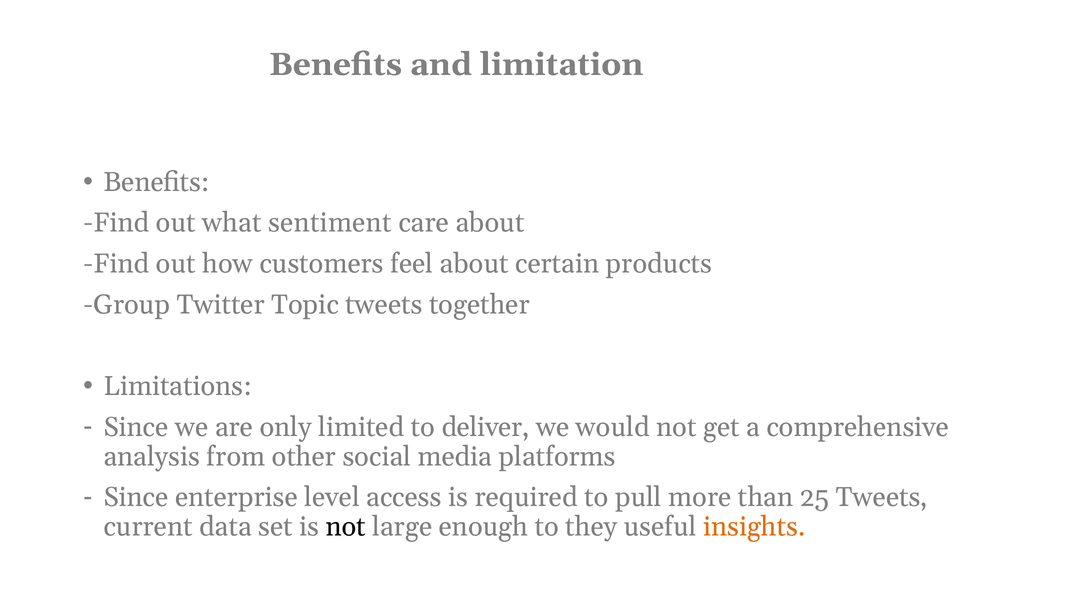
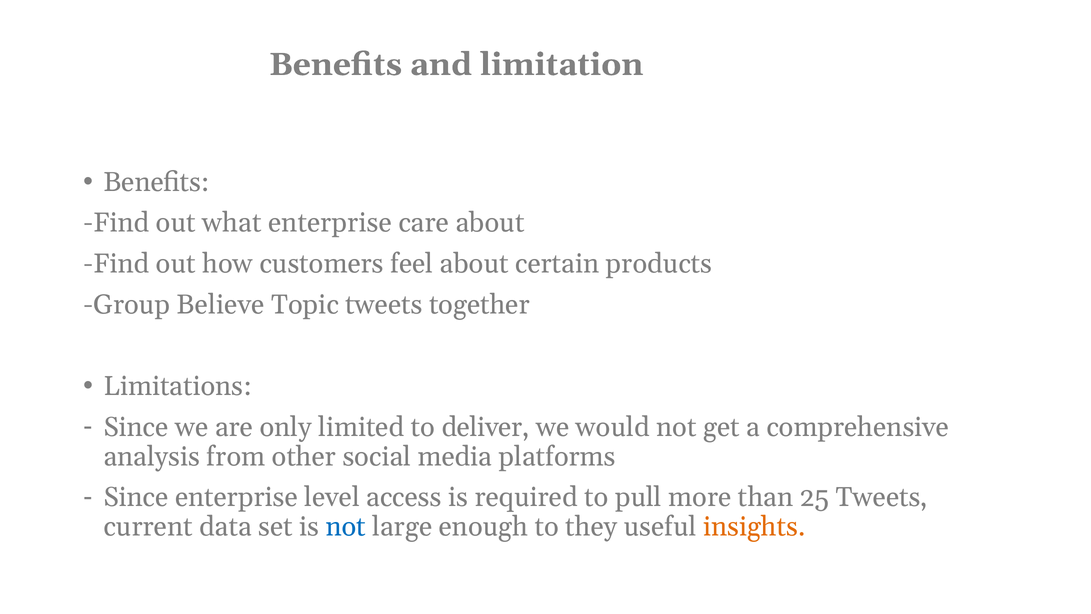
what sentiment: sentiment -> enterprise
Twitter: Twitter -> Believe
not at (346, 527) colour: black -> blue
